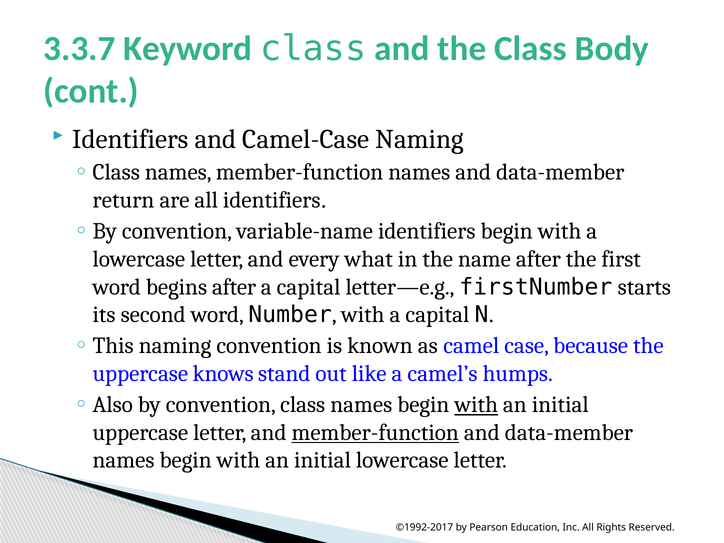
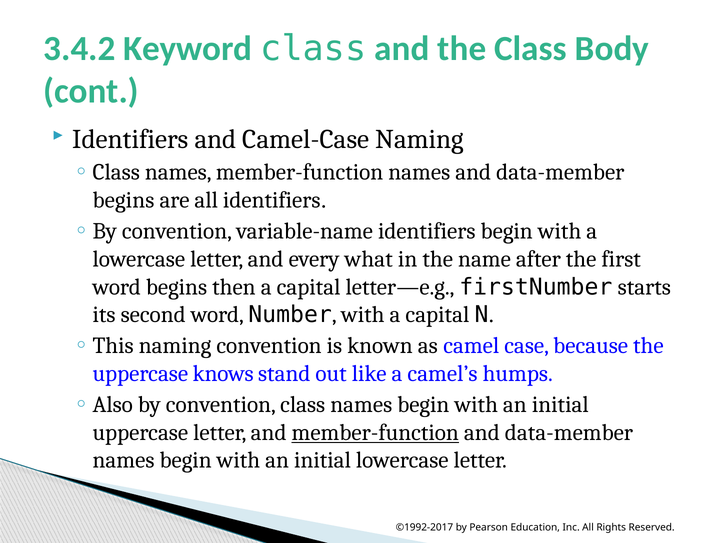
3.3.7: 3.3.7 -> 3.4.2
return at (123, 200): return -> begins
begins after: after -> then
with at (476, 405) underline: present -> none
